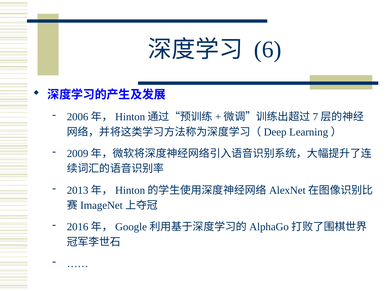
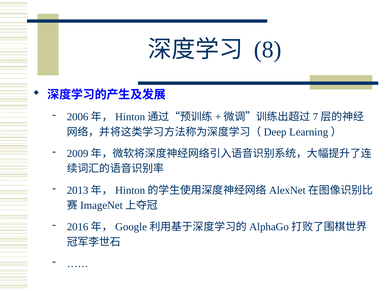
6: 6 -> 8
